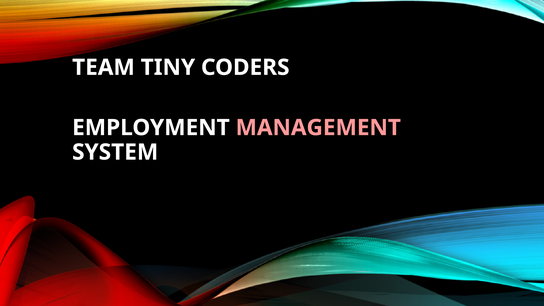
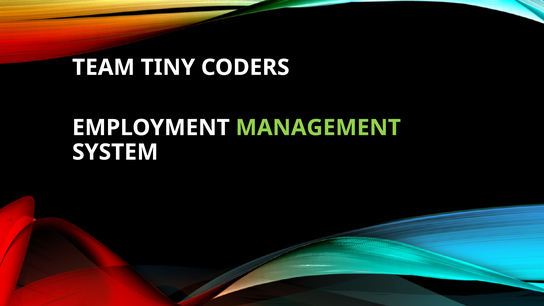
MANAGEMENT colour: pink -> light green
